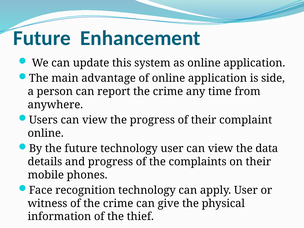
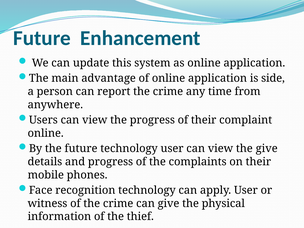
the data: data -> give
